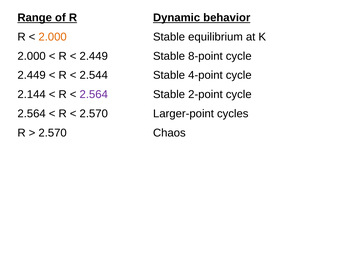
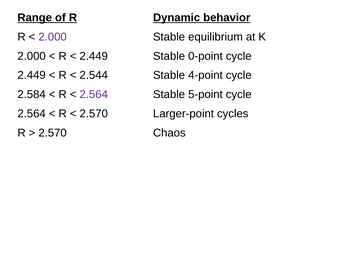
2.000 at (53, 37) colour: orange -> purple
8-point: 8-point -> 0-point
2.144: 2.144 -> 2.584
2-point: 2-point -> 5-point
